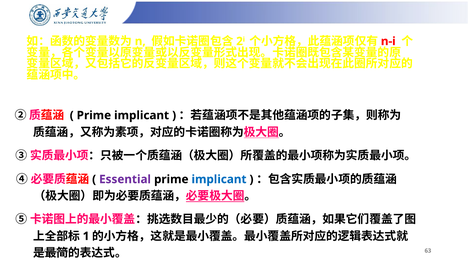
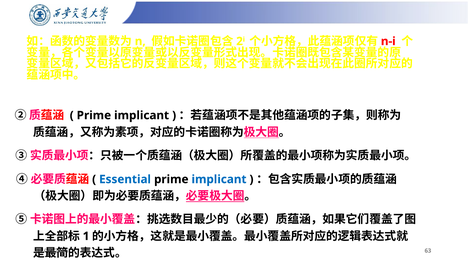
Essential colour: purple -> blue
